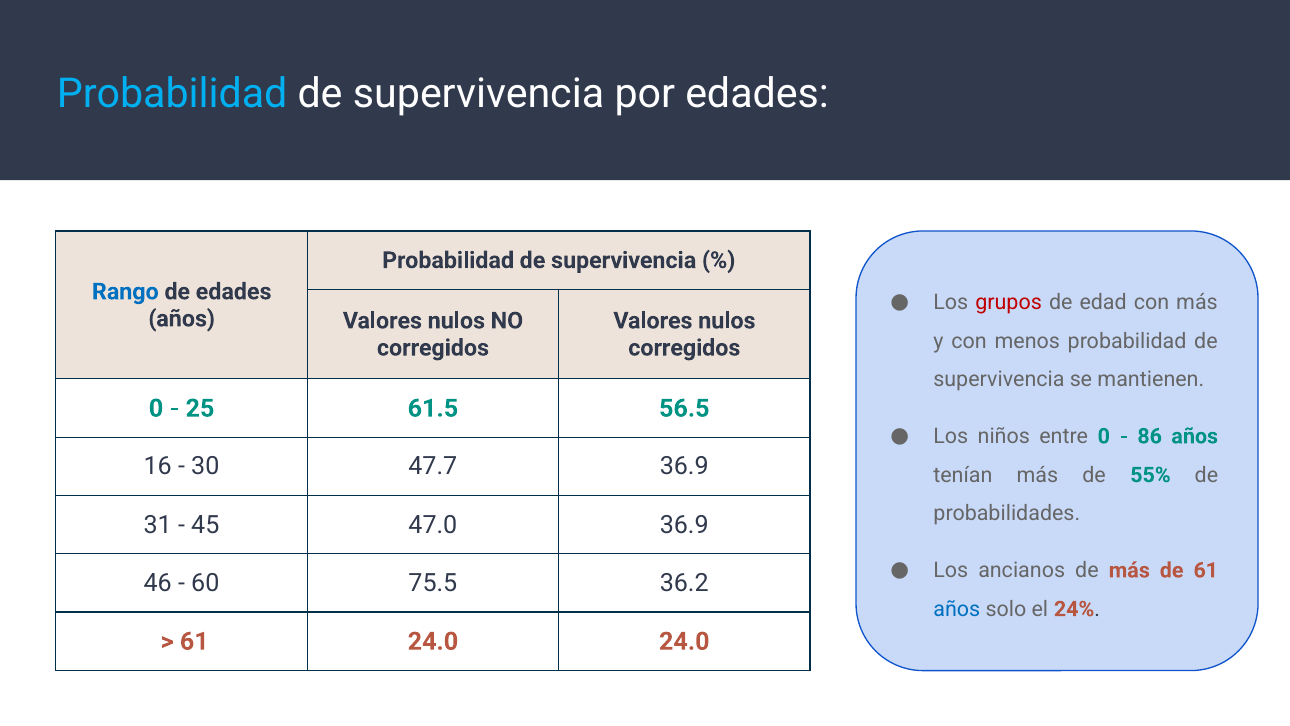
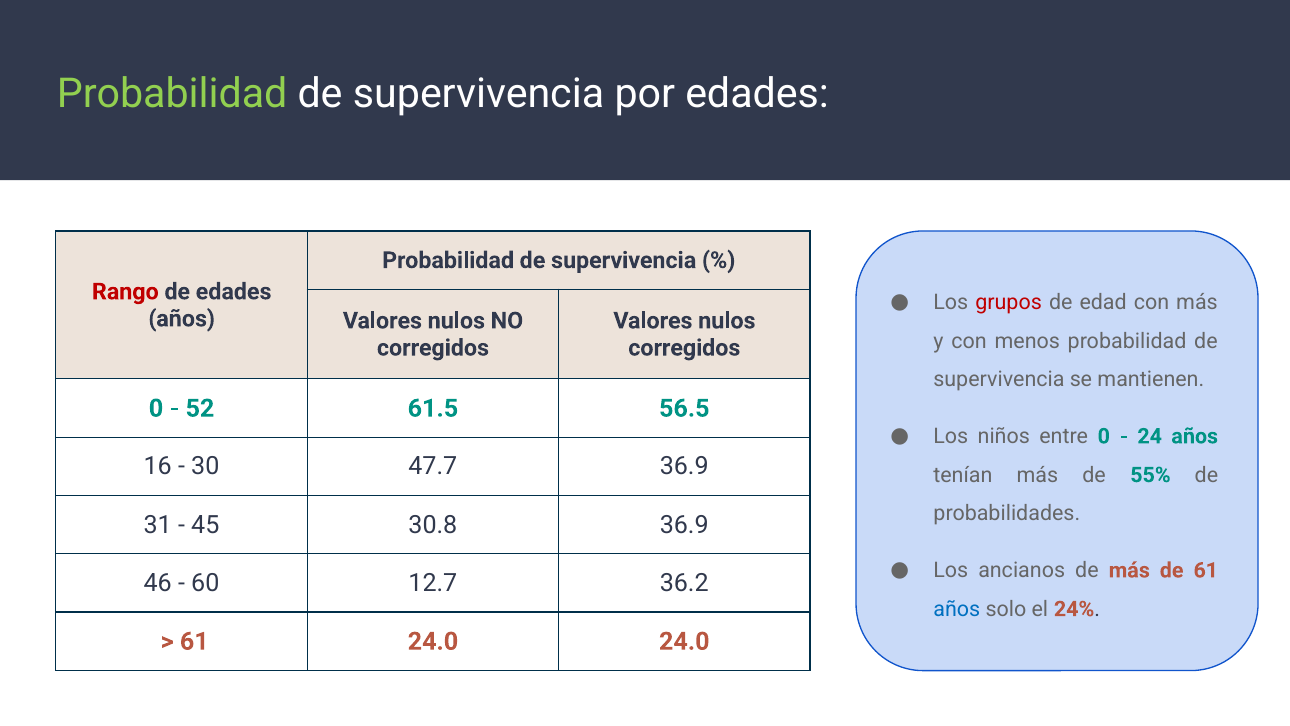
Probabilidad at (172, 93) colour: light blue -> light green
Rango colour: blue -> red
25: 25 -> 52
86: 86 -> 24
47.0: 47.0 -> 30.8
75.5: 75.5 -> 12.7
